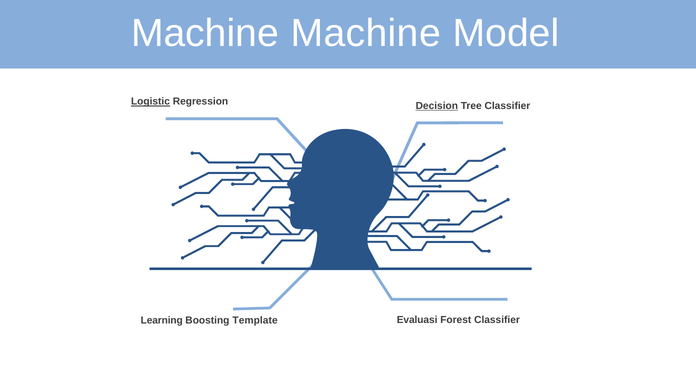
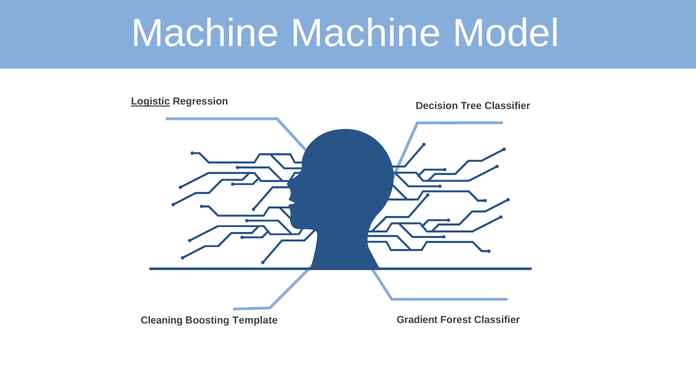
Decision underline: present -> none
Evaluasi: Evaluasi -> Gradient
Learning: Learning -> Cleaning
